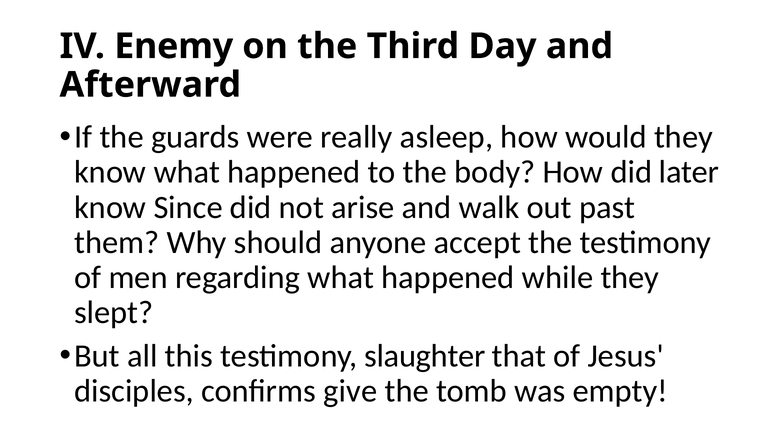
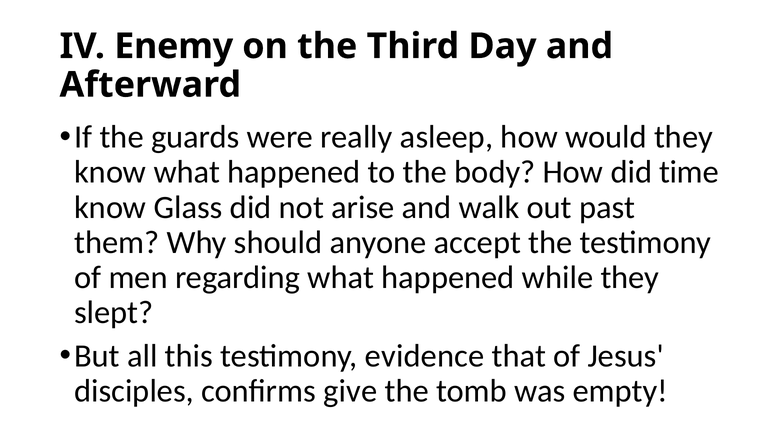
later: later -> time
Since: Since -> Glass
slaughter: slaughter -> evidence
